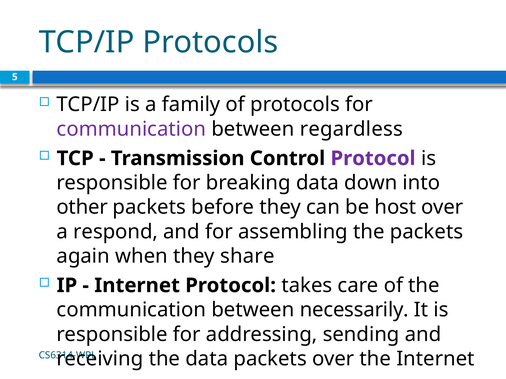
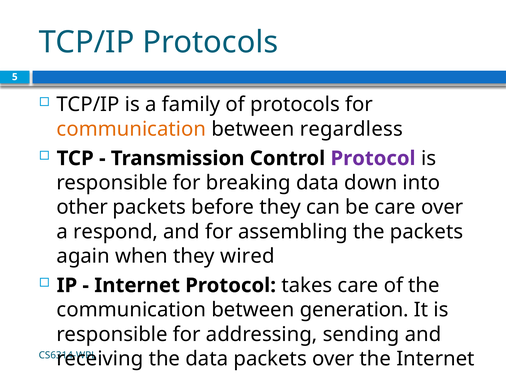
communication at (131, 129) colour: purple -> orange
be host: host -> care
share: share -> wired
necessarily: necessarily -> generation
